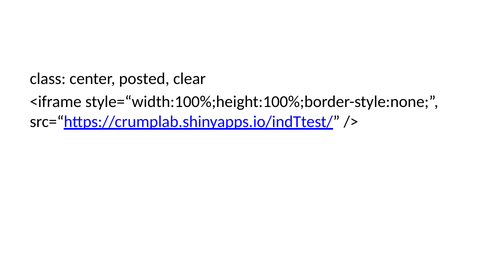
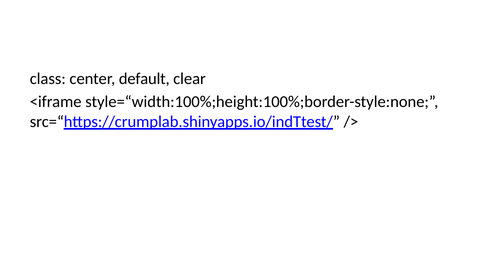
posted: posted -> default
